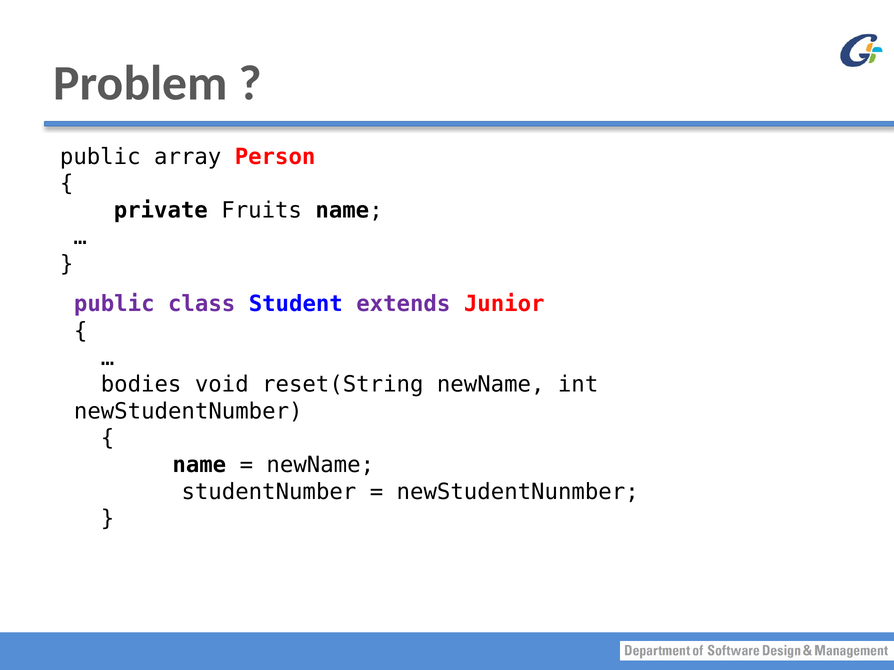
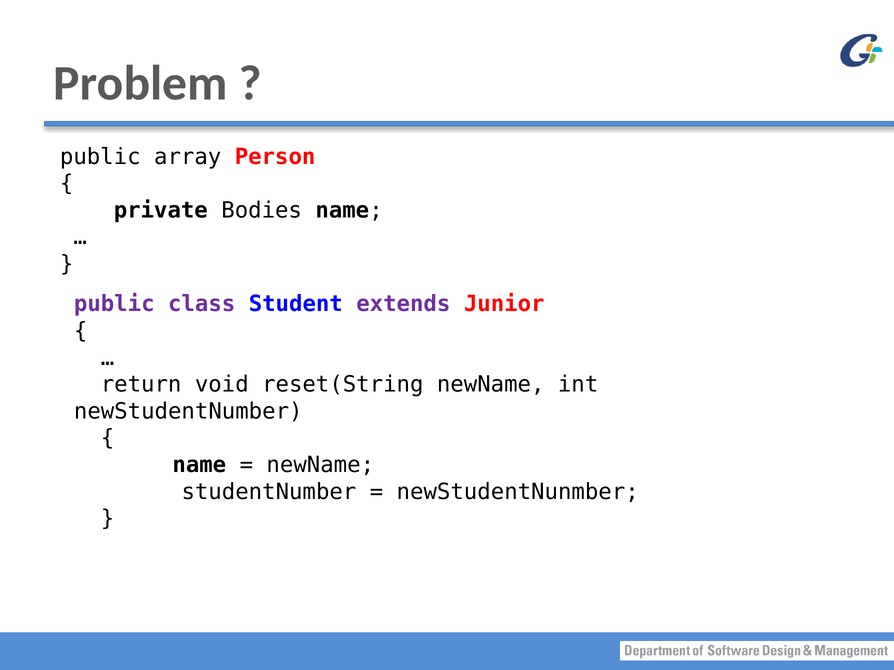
Fruits: Fruits -> Bodies
bodies: bodies -> return
